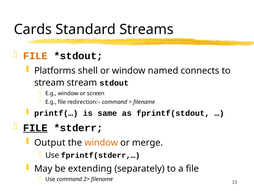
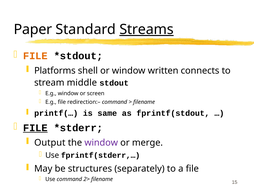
Cards: Cards -> Paper
Streams underline: none -> present
named: named -> written
stream stream: stream -> middle
window at (101, 142) colour: orange -> purple
extending: extending -> structures
